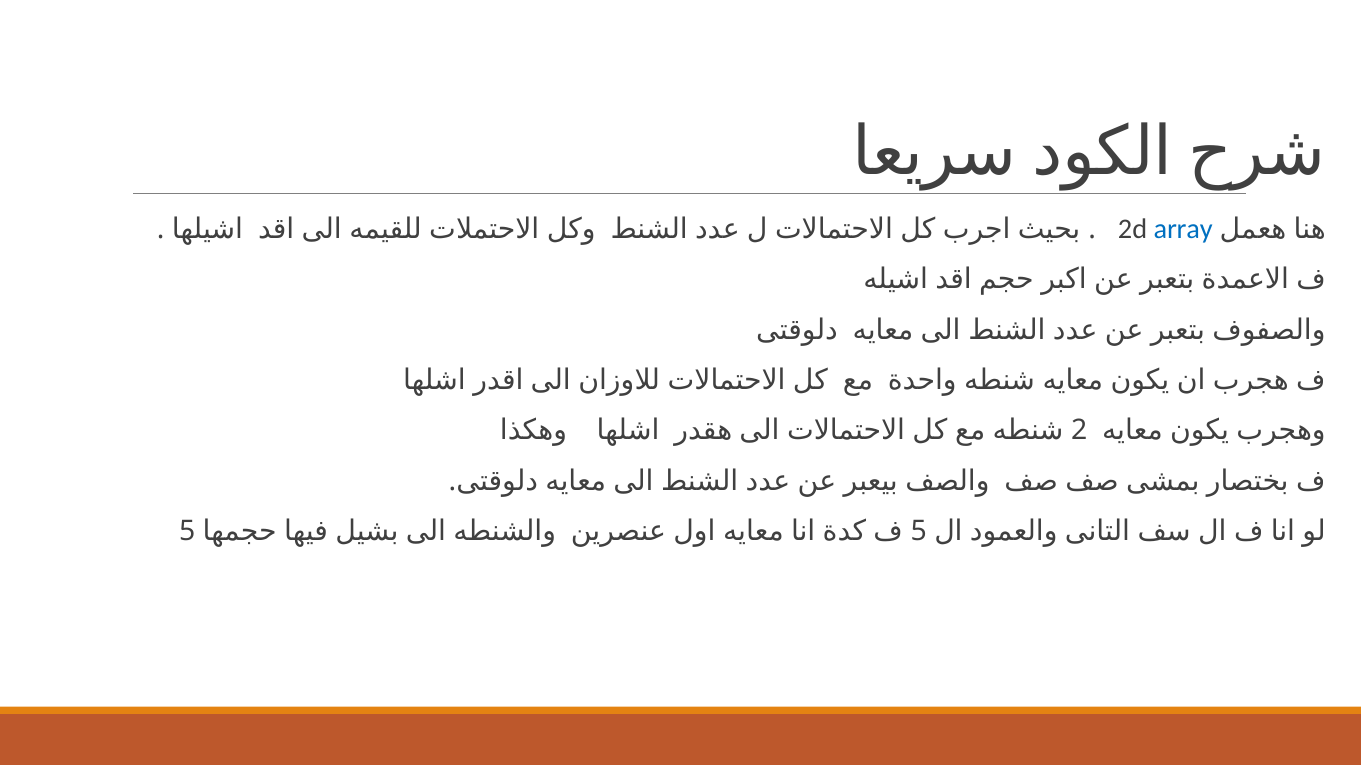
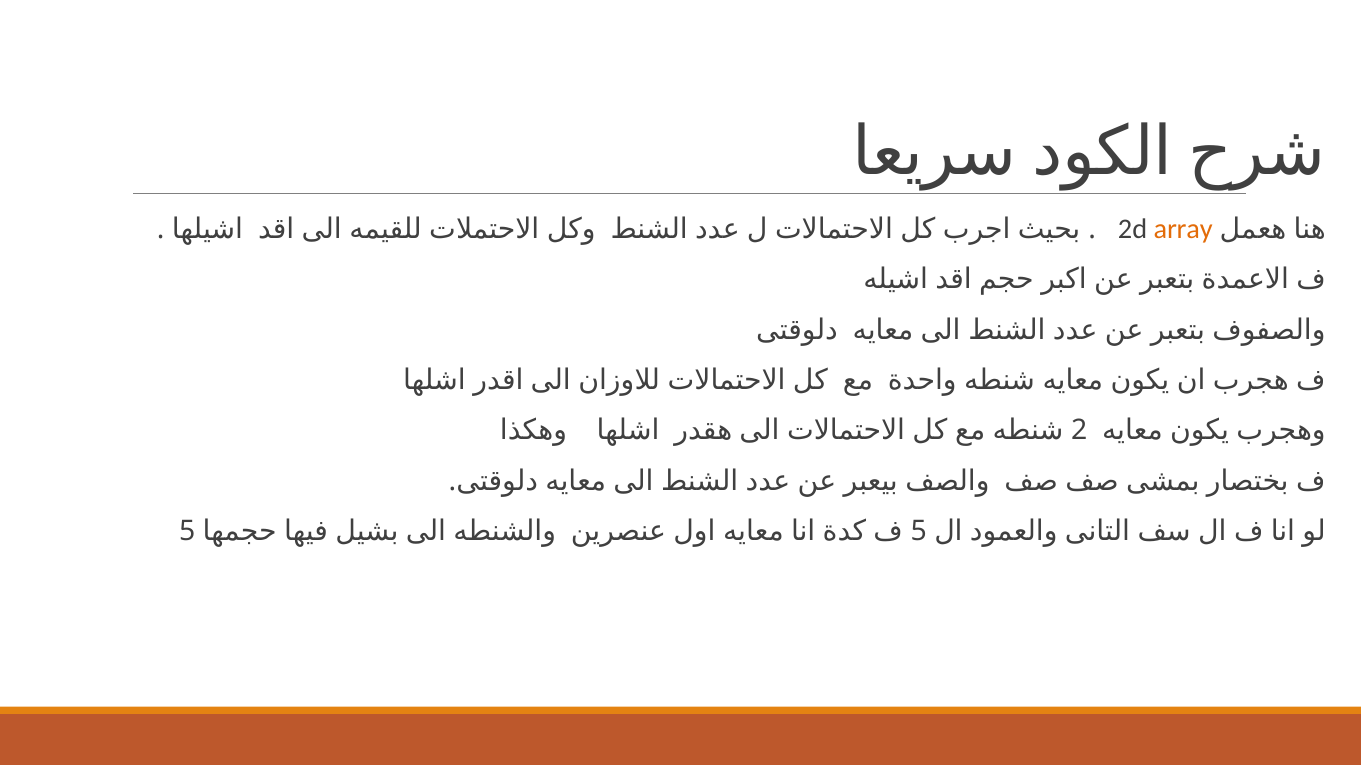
array colour: blue -> orange
